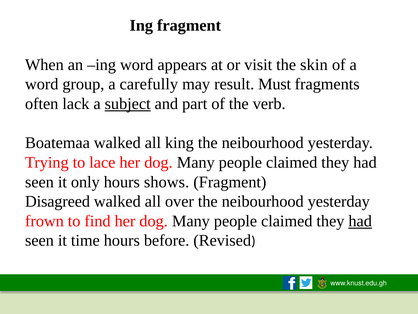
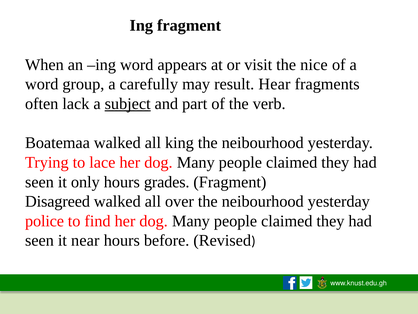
skin: skin -> nice
Must: Must -> Hear
shows: shows -> grades
frown: frown -> police
had at (360, 221) underline: present -> none
time: time -> near
